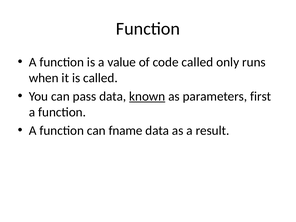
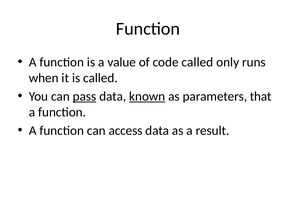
pass underline: none -> present
first: first -> that
fname: fname -> access
